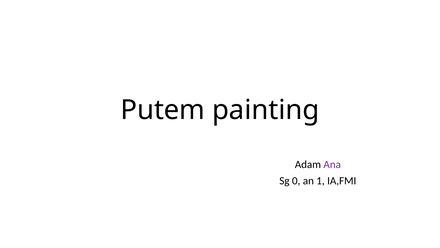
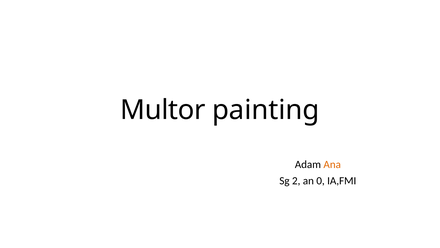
Putem: Putem -> Multor
Ana colour: purple -> orange
0: 0 -> 2
1: 1 -> 0
